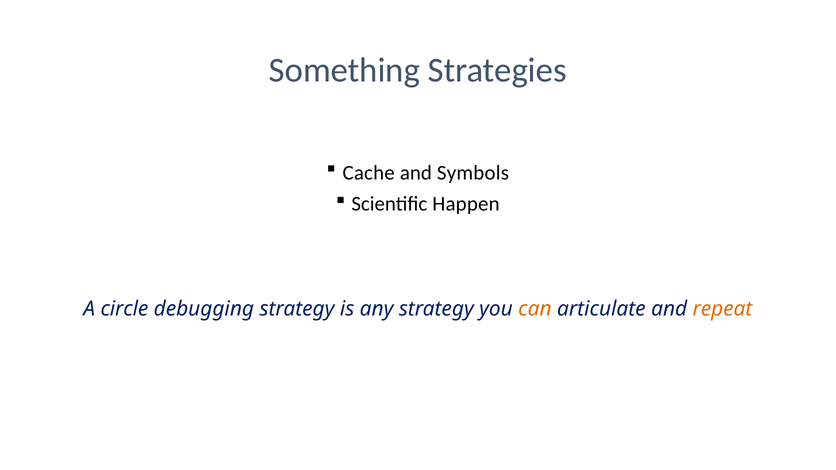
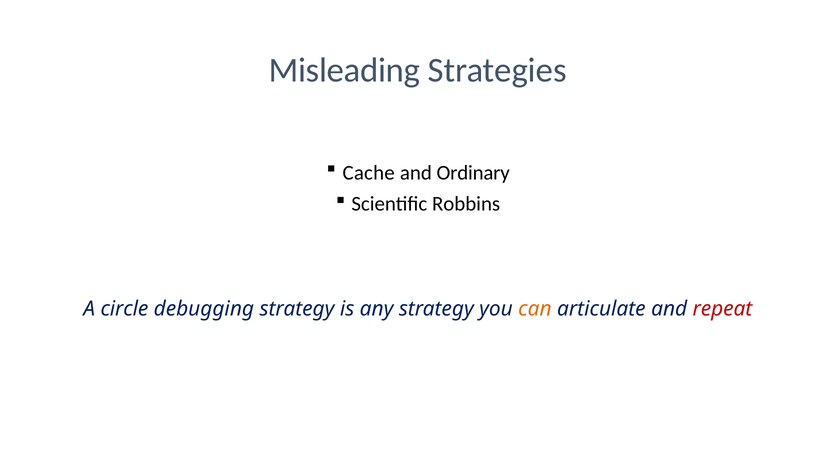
Something: Something -> Misleading
Symbols: Symbols -> Ordinary
Happen: Happen -> Robbins
repeat colour: orange -> red
